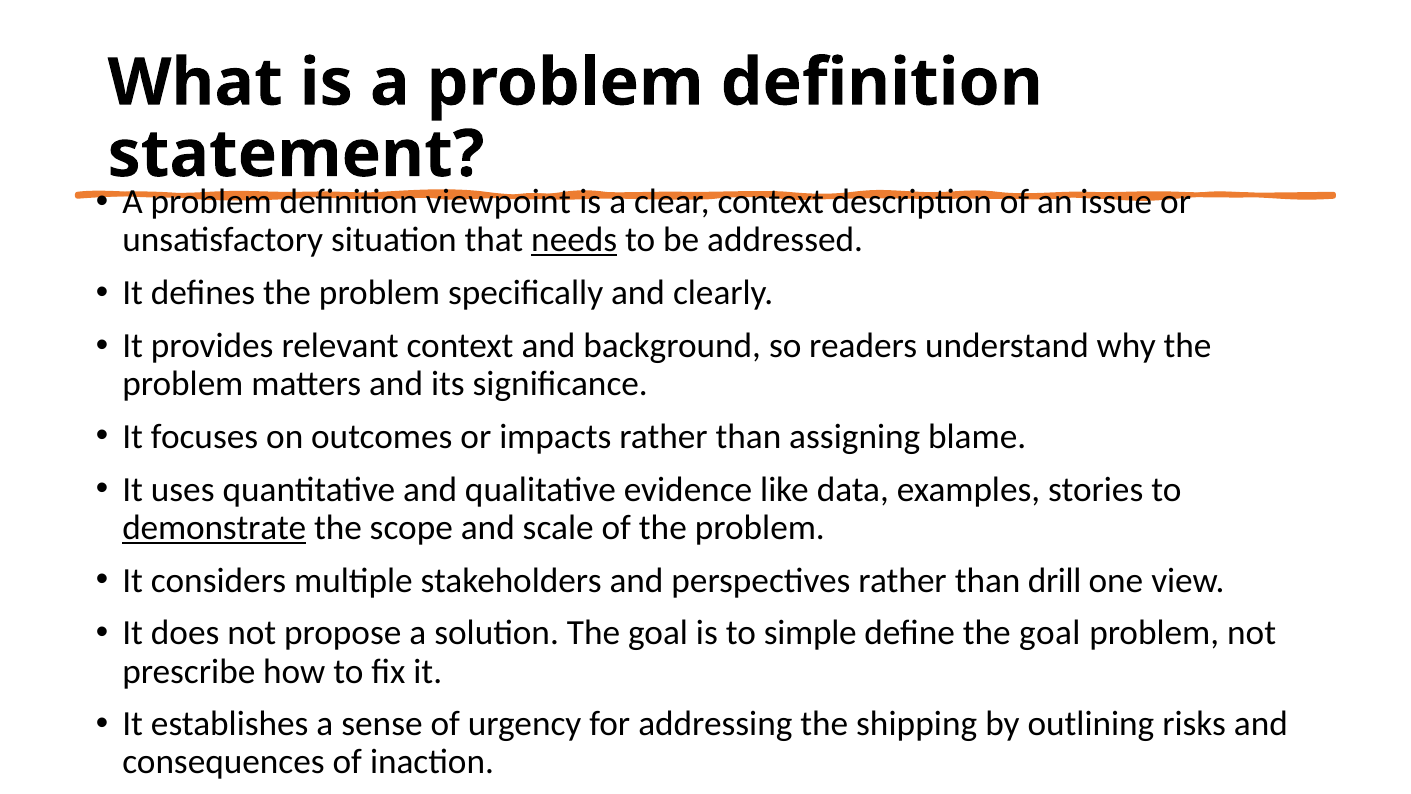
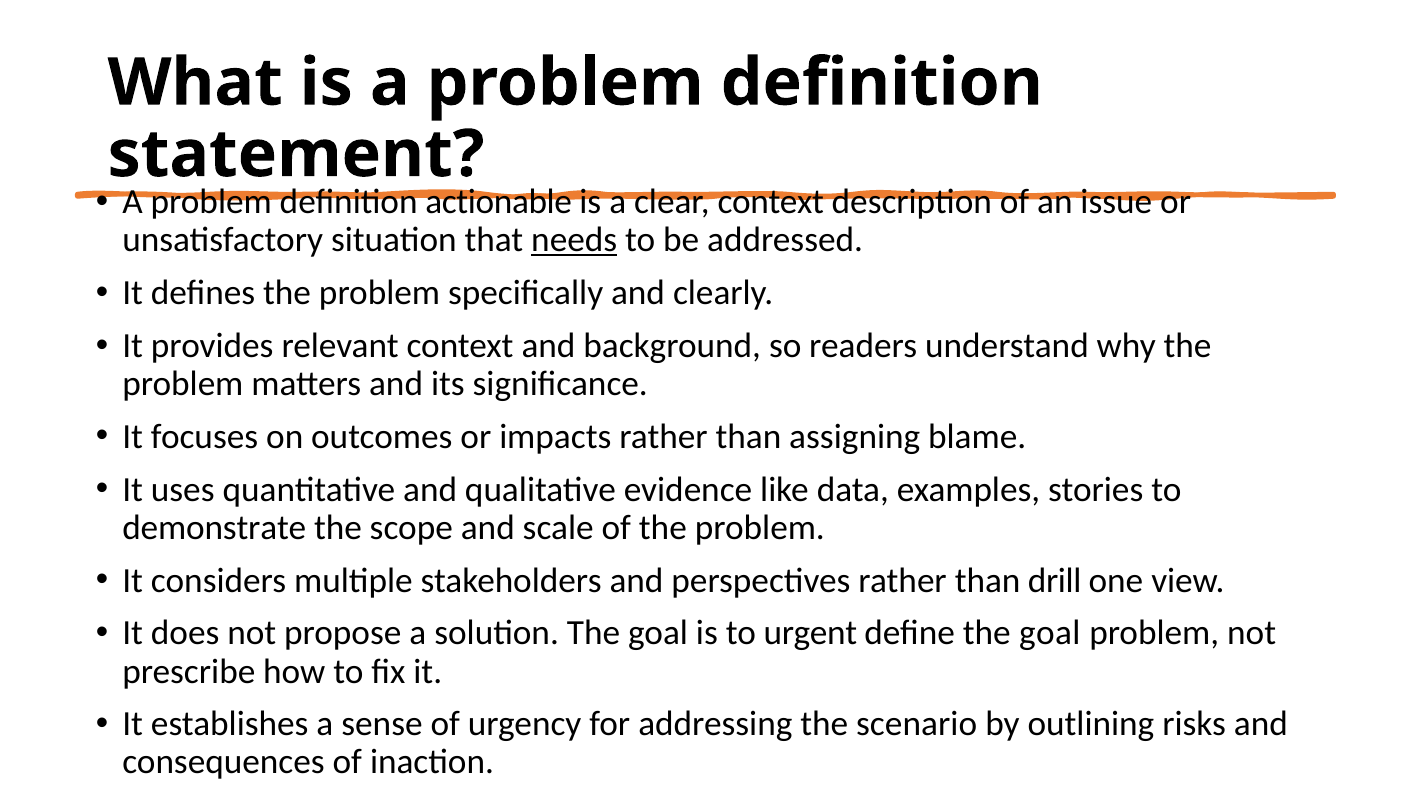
viewpoint: viewpoint -> actionable
demonstrate underline: present -> none
simple: simple -> urgent
shipping: shipping -> scenario
